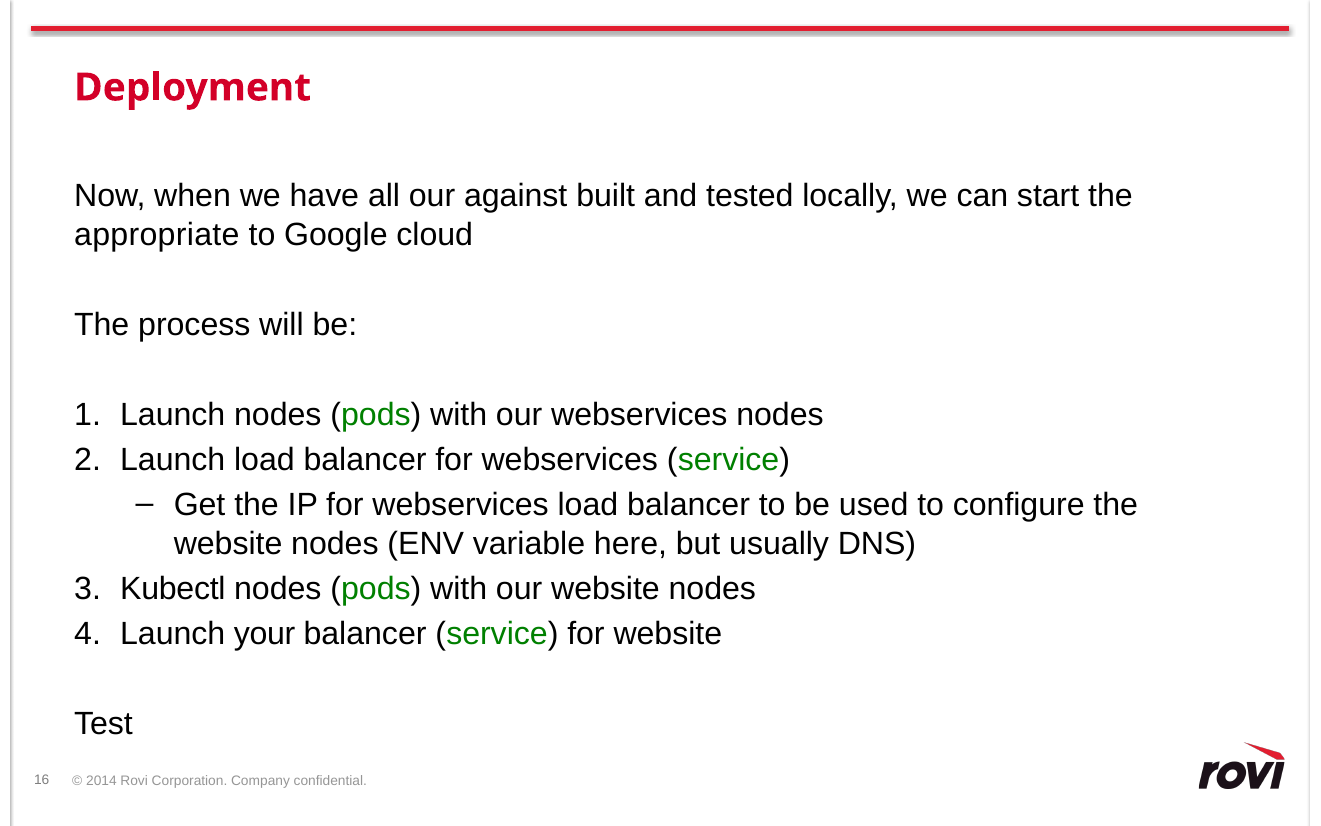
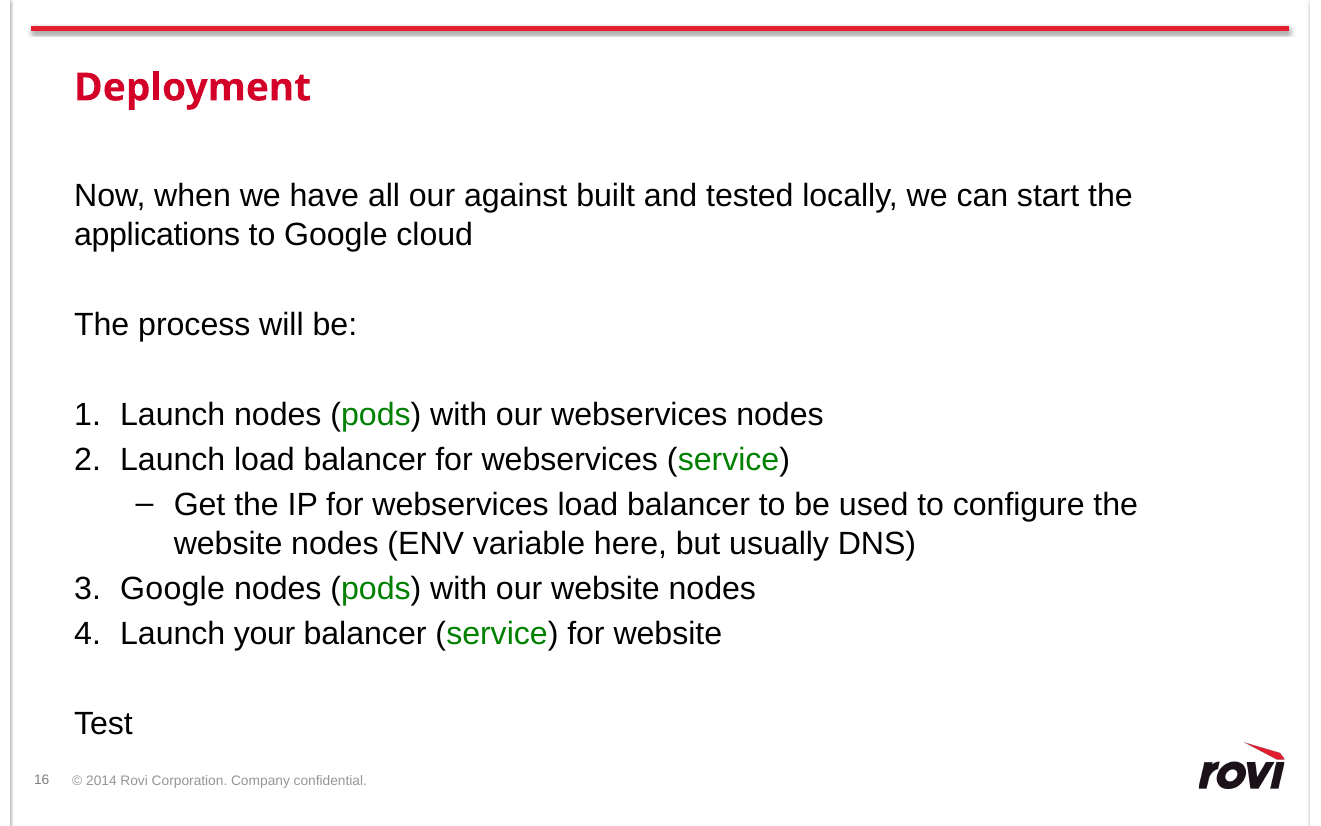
appropriate: appropriate -> applications
Kubectl at (173, 588): Kubectl -> Google
